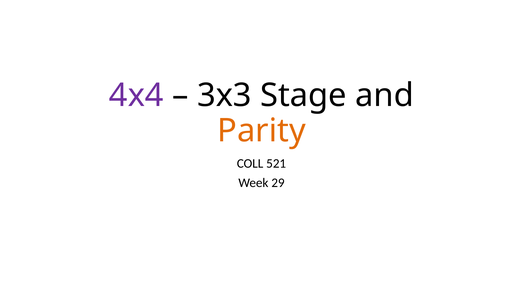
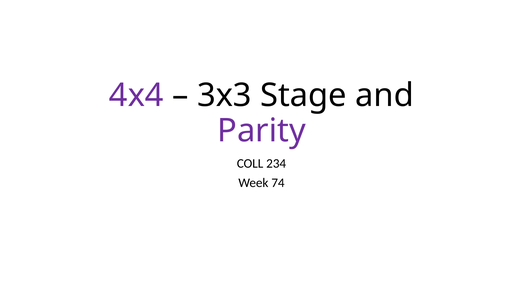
Parity colour: orange -> purple
521: 521 -> 234
29: 29 -> 74
